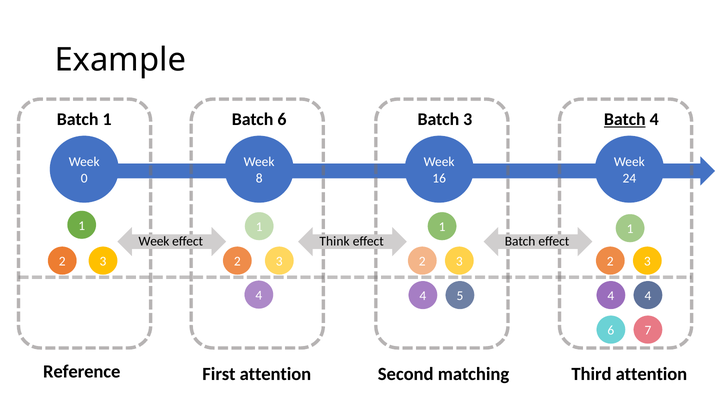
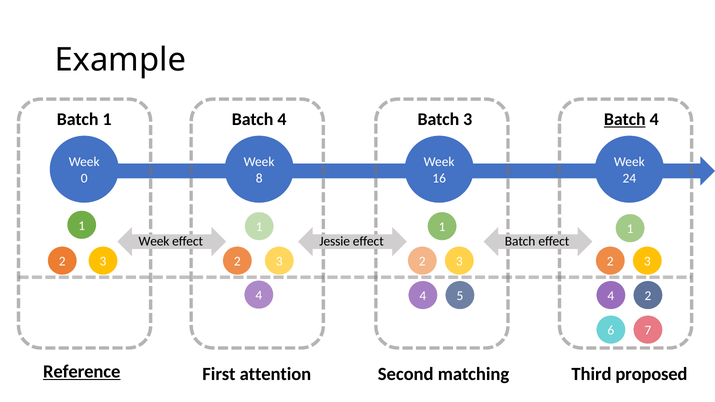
1 Batch 6: 6 -> 4
Think: Think -> Jessie
4 at (648, 296): 4 -> 2
Reference underline: none -> present
Third attention: attention -> proposed
